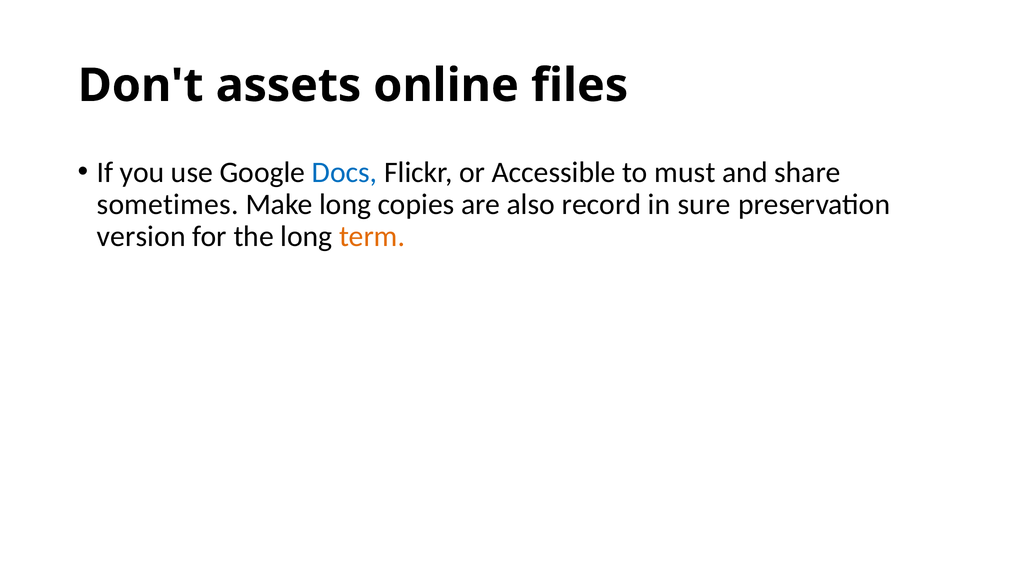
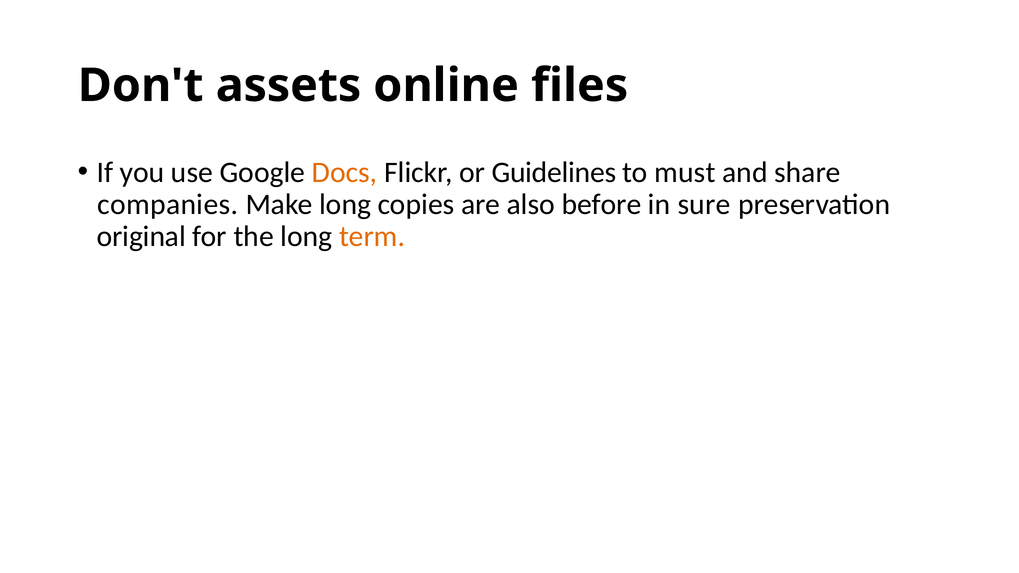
Docs colour: blue -> orange
Accessible: Accessible -> Guidelines
sometimes: sometimes -> companies
record: record -> before
version: version -> original
